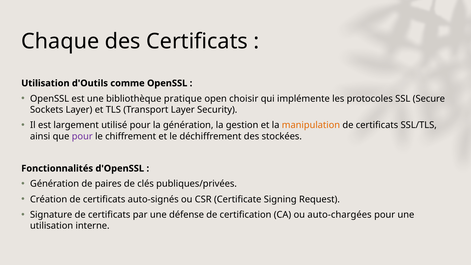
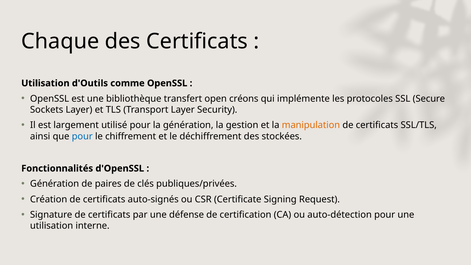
pratique: pratique -> transfert
choisir: choisir -> créons
pour at (82, 136) colour: purple -> blue
auto-chargées: auto-chargées -> auto-détection
